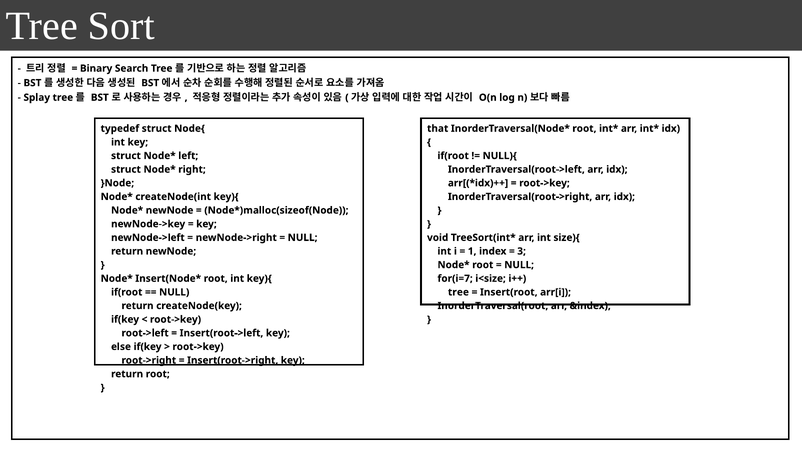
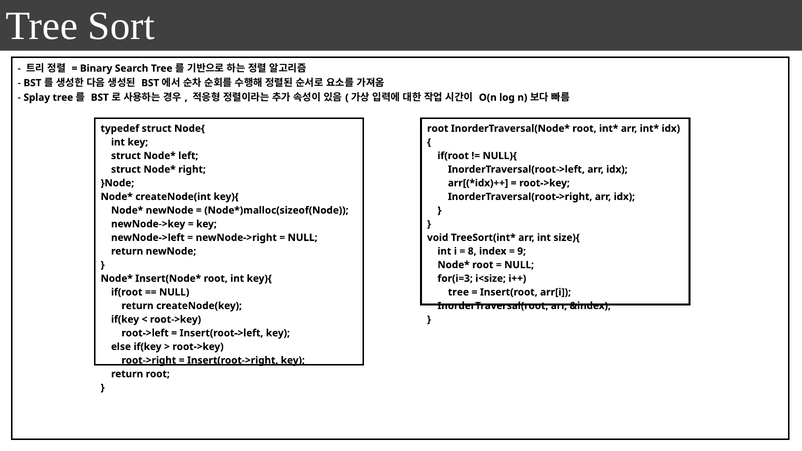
that at (438, 129): that -> root
1: 1 -> 8
3: 3 -> 9
for(i=7: for(i=7 -> for(i=3
